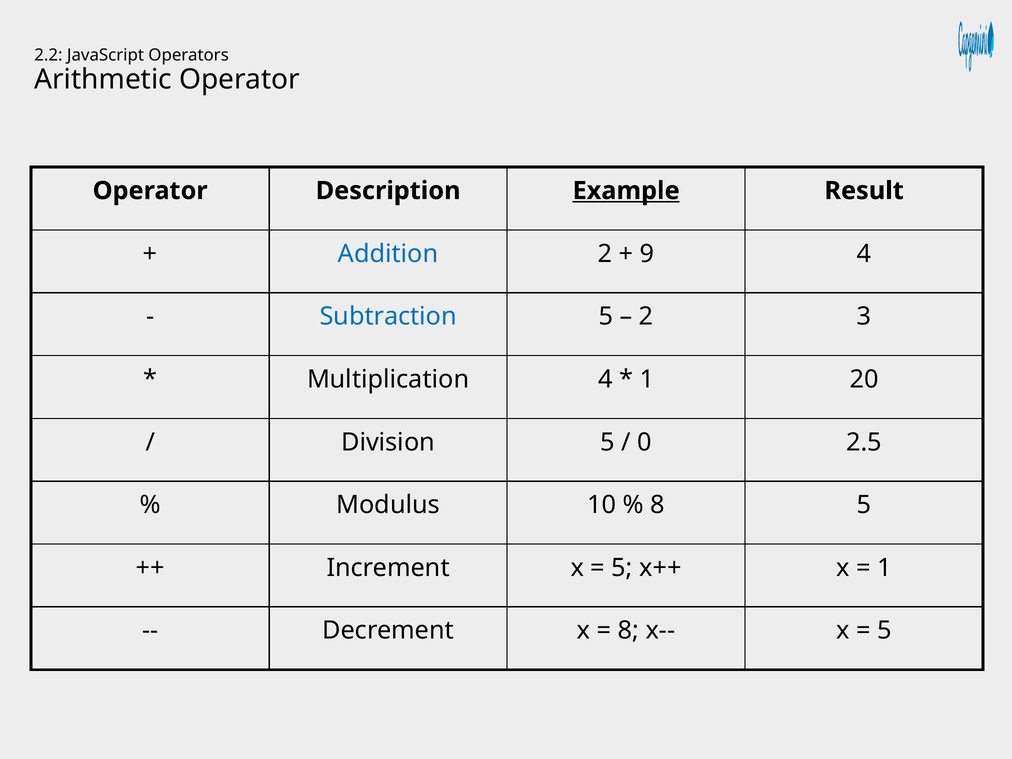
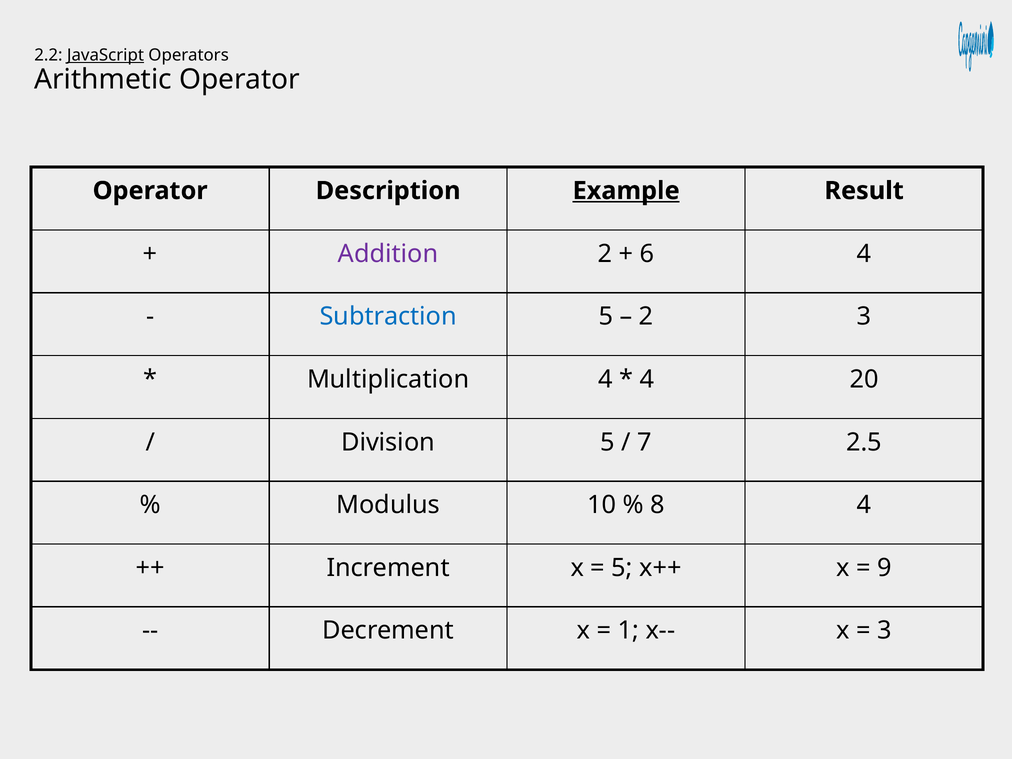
JavaScript underline: none -> present
Addition colour: blue -> purple
9: 9 -> 6
1 at (647, 379): 1 -> 4
0: 0 -> 7
8 5: 5 -> 4
1 at (885, 568): 1 -> 9
8 at (628, 631): 8 -> 1
5 at (885, 631): 5 -> 3
